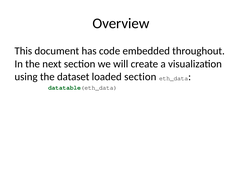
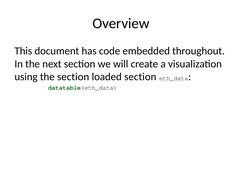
the dataset: dataset -> section
